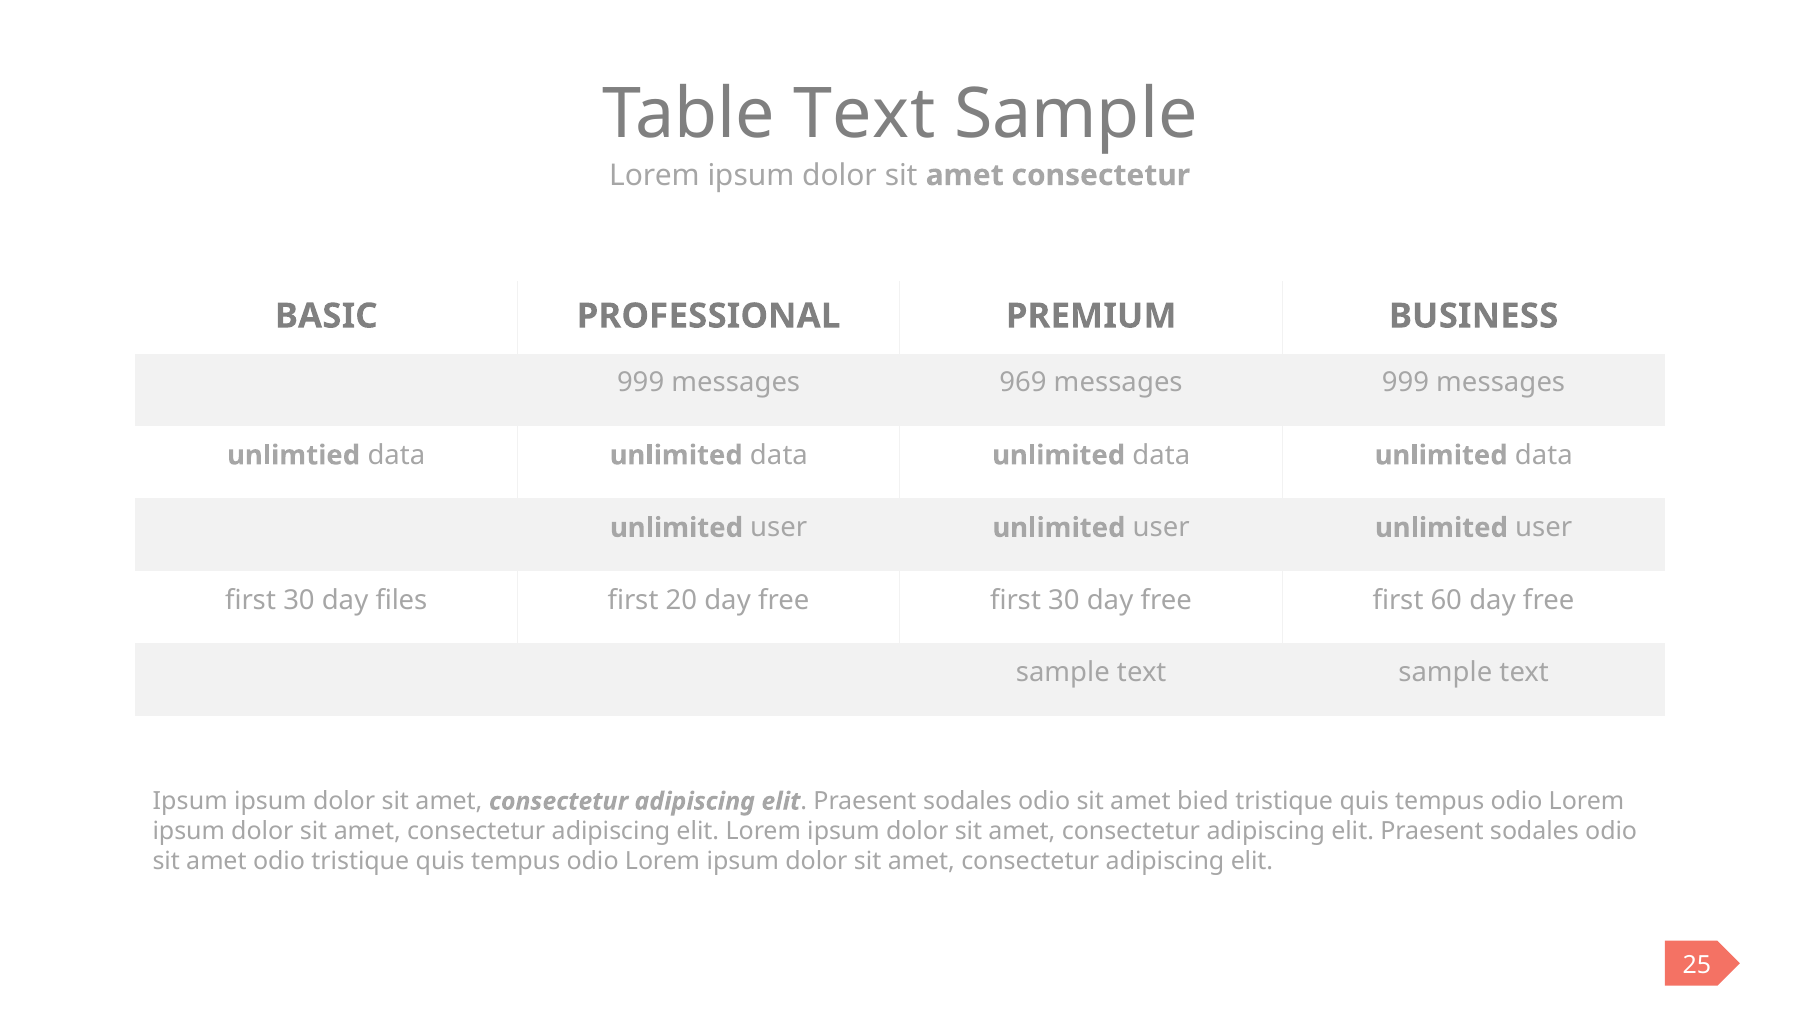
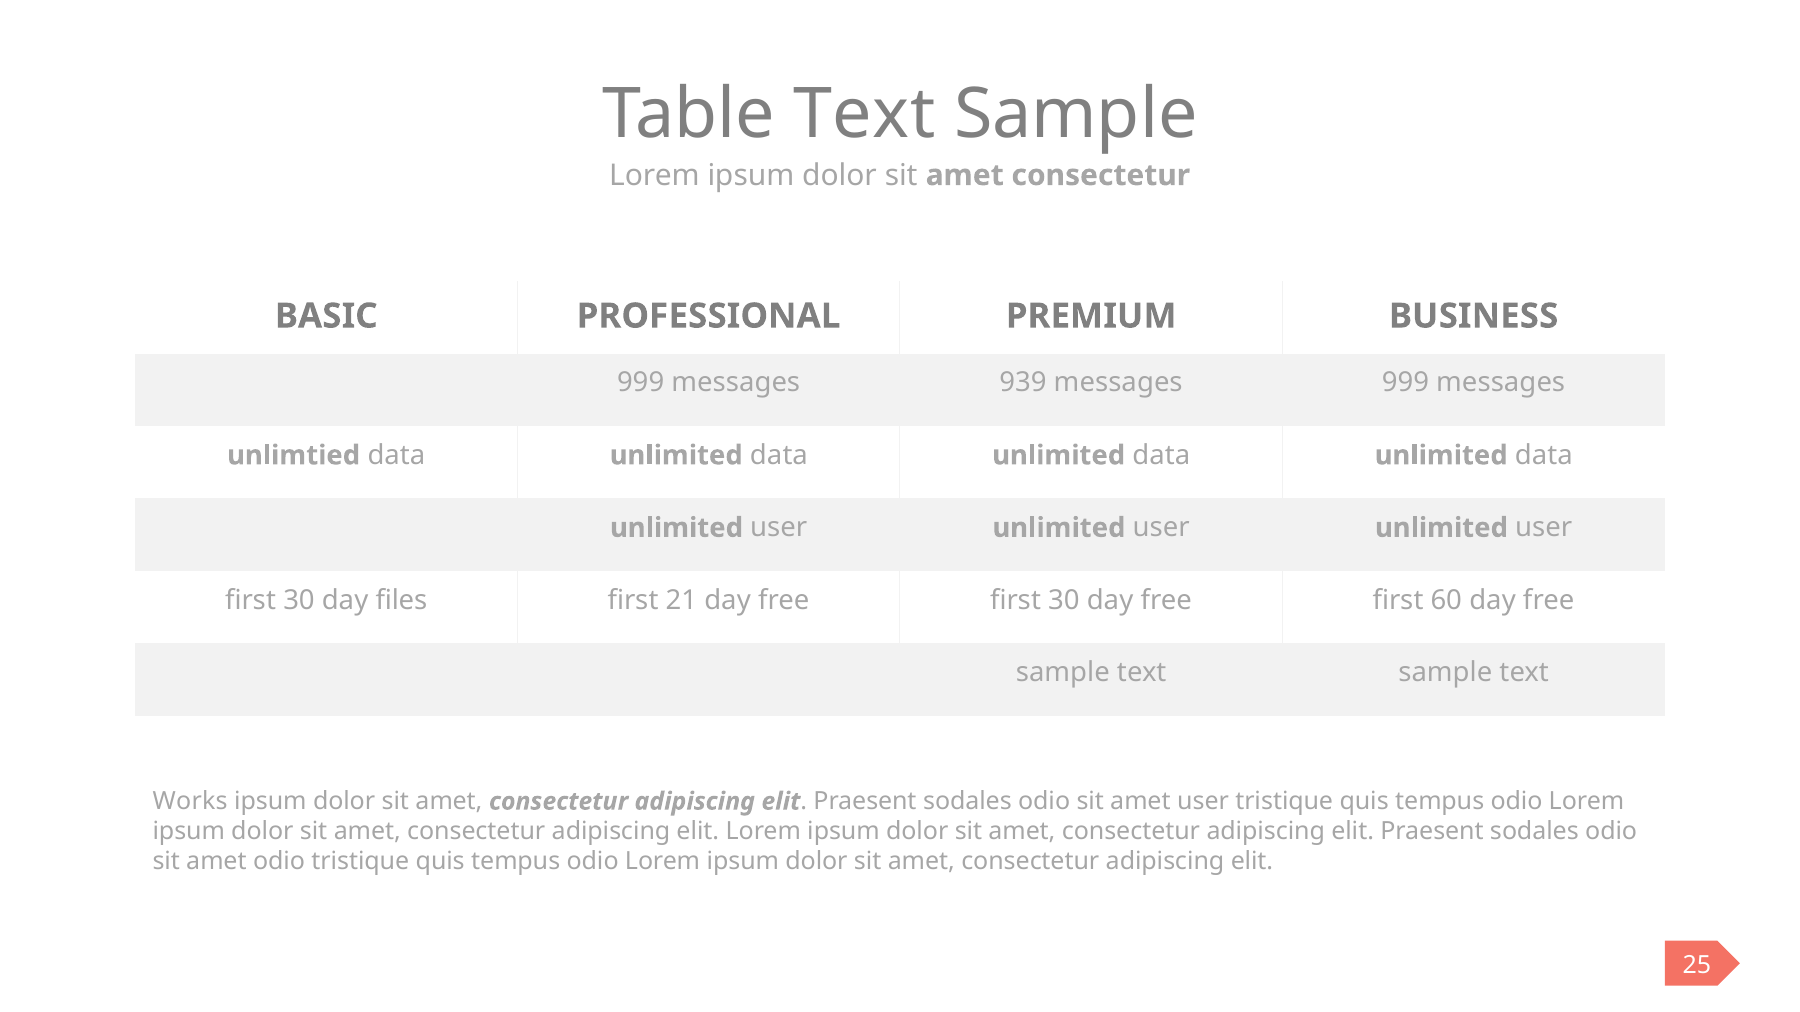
969: 969 -> 939
20: 20 -> 21
Ipsum at (190, 802): Ipsum -> Works
amet bied: bied -> user
